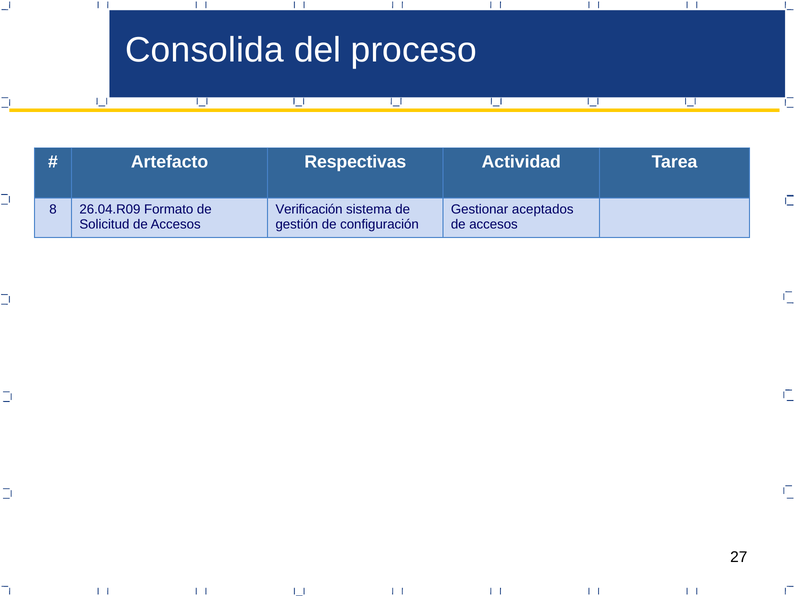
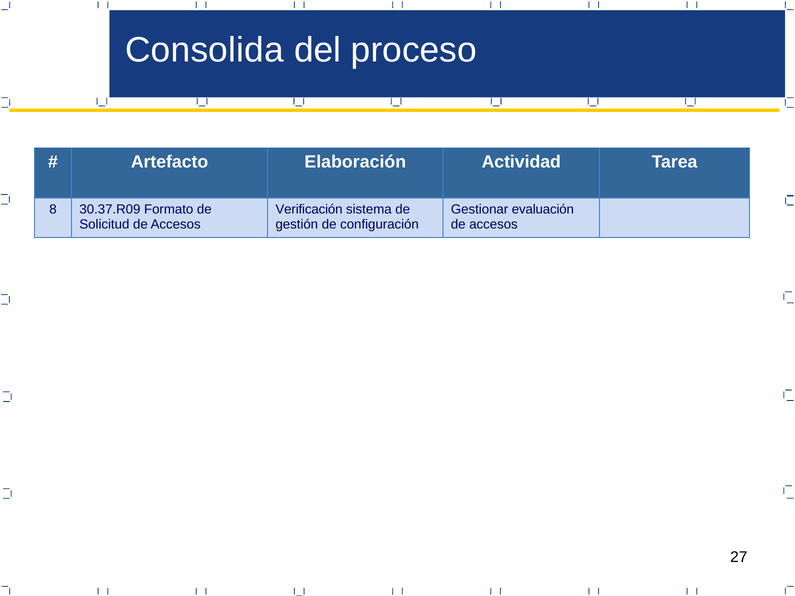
Respectivas: Respectivas -> Elaboración
26.04.R09: 26.04.R09 -> 30.37.R09
aceptados: aceptados -> evaluación
